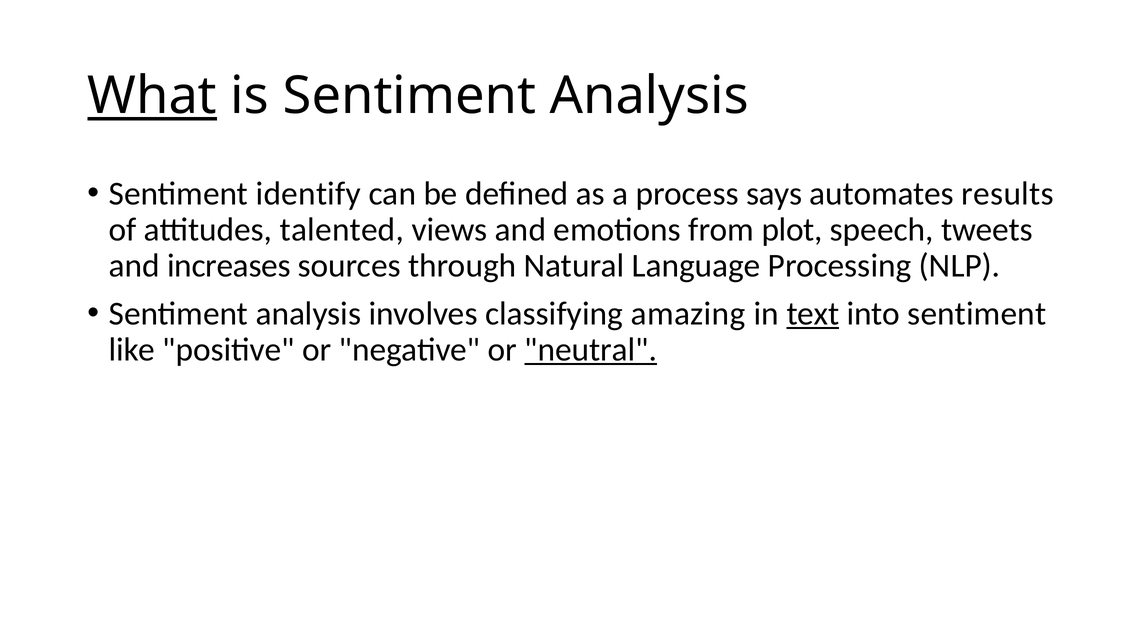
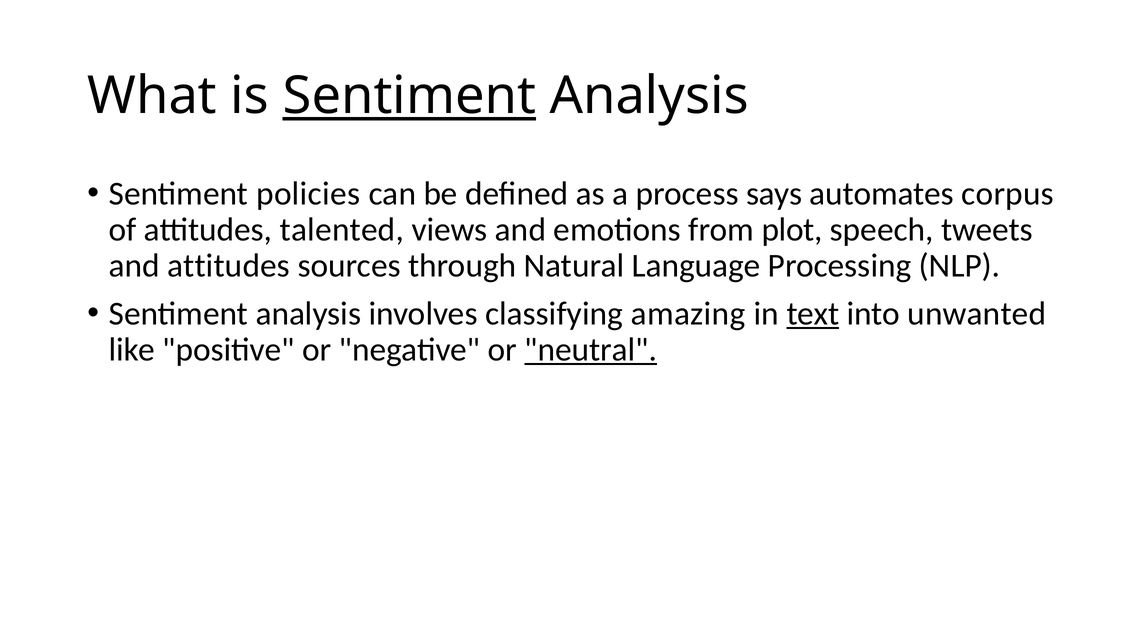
What underline: present -> none
Sentiment at (409, 96) underline: none -> present
identify: identify -> policies
results: results -> corpus
and increases: increases -> attitudes
into sentiment: sentiment -> unwanted
